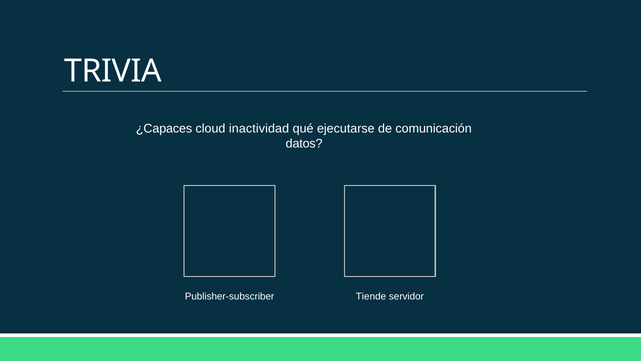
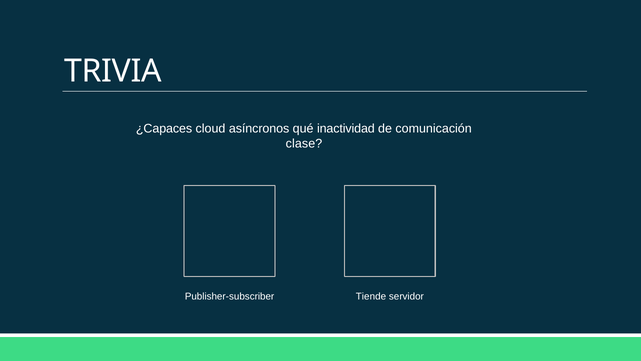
inactividad: inactividad -> asíncronos
ejecutarse: ejecutarse -> inactividad
datos: datos -> clase
